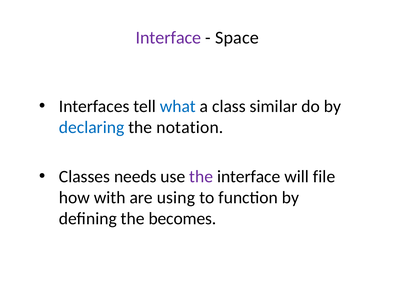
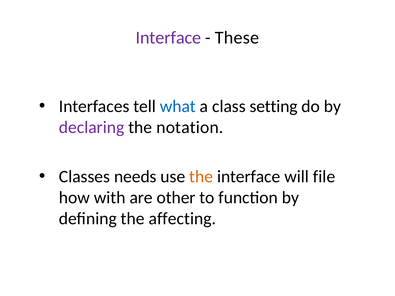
Space: Space -> These
similar: similar -> setting
declaring colour: blue -> purple
the at (201, 177) colour: purple -> orange
using: using -> other
becomes: becomes -> affecting
